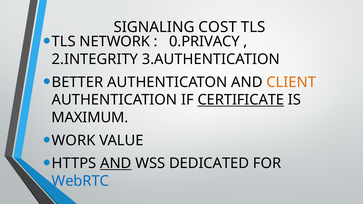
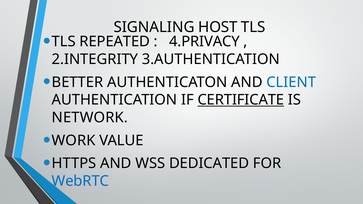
COST: COST -> HOST
NETWORK: NETWORK -> REPEATED
0.PRIVACY: 0.PRIVACY -> 4.PRIVACY
CLIENT colour: orange -> blue
MAXIMUM: MAXIMUM -> NETWORK
AND at (116, 163) underline: present -> none
